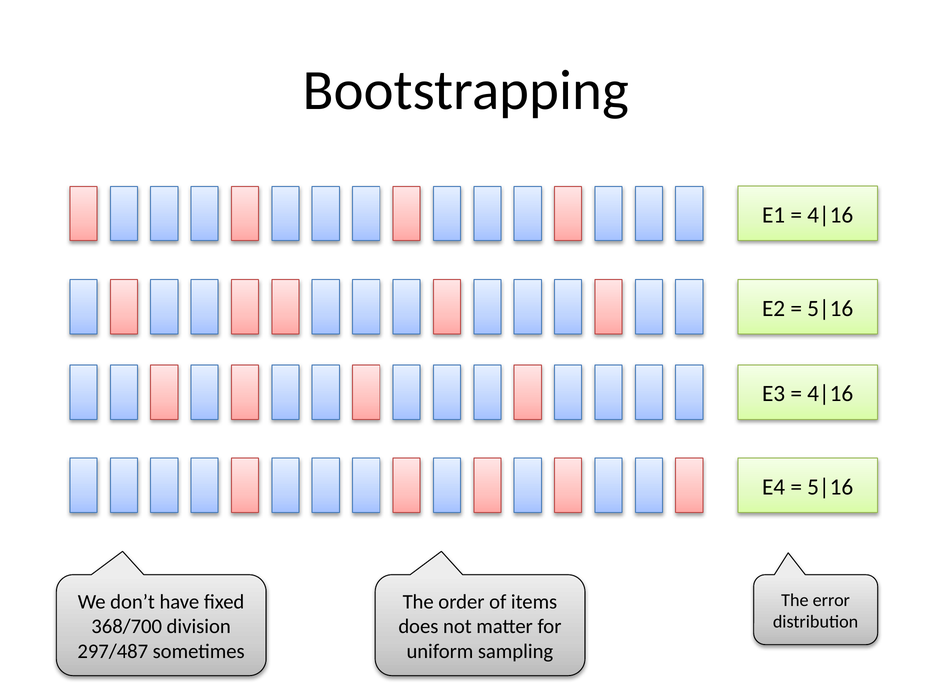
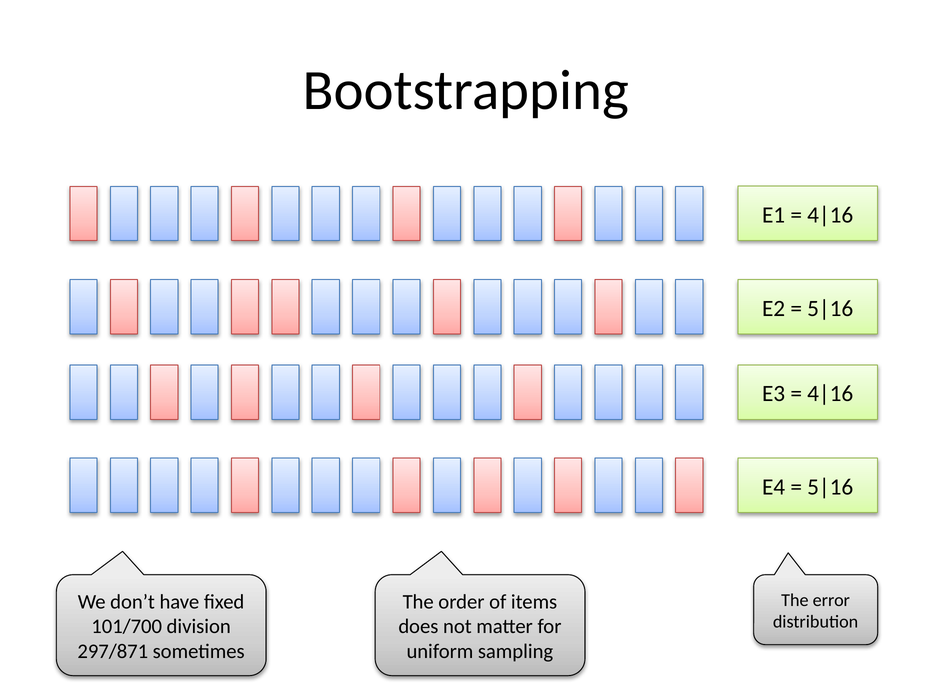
368/700: 368/700 -> 101/700
297/487: 297/487 -> 297/871
